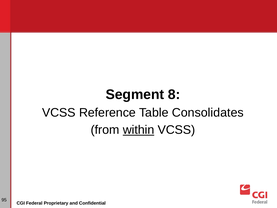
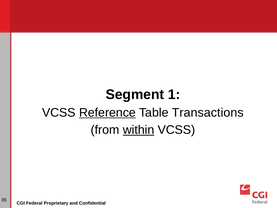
8: 8 -> 1
Reference underline: none -> present
Consolidates: Consolidates -> Transactions
